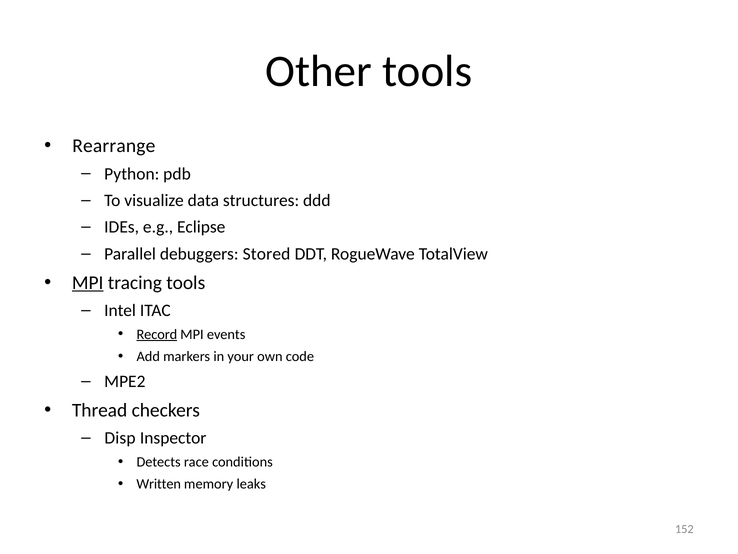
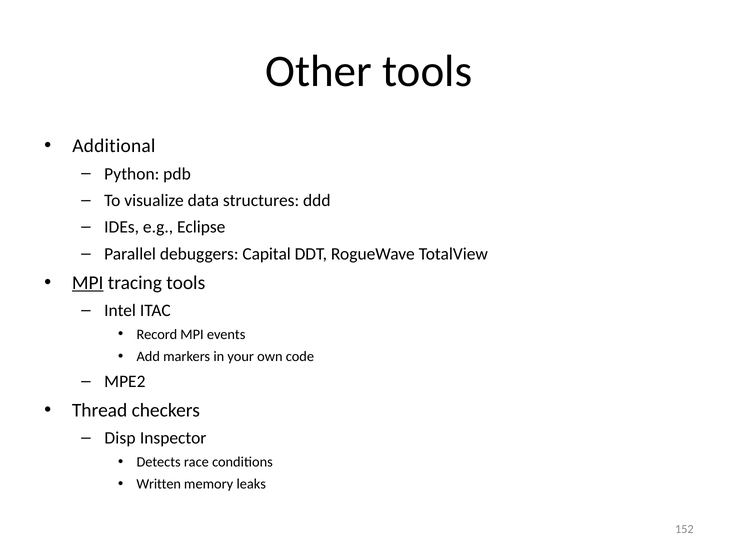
Rearrange: Rearrange -> Additional
Stored: Stored -> Capital
Record underline: present -> none
